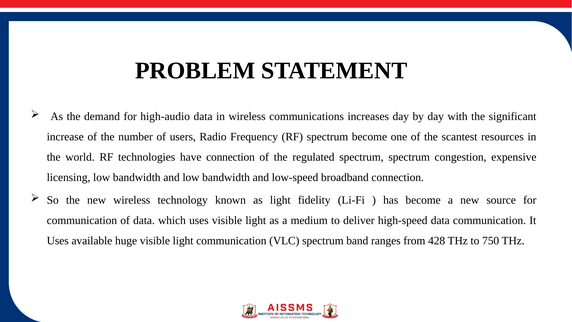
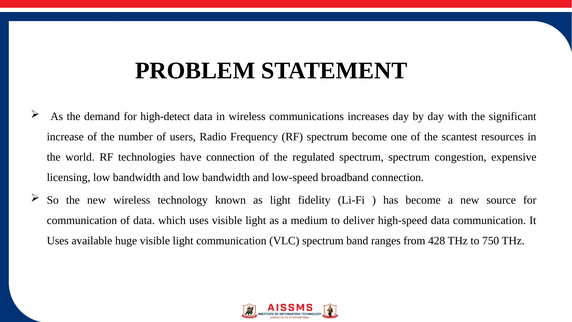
high-audio: high-audio -> high-detect
